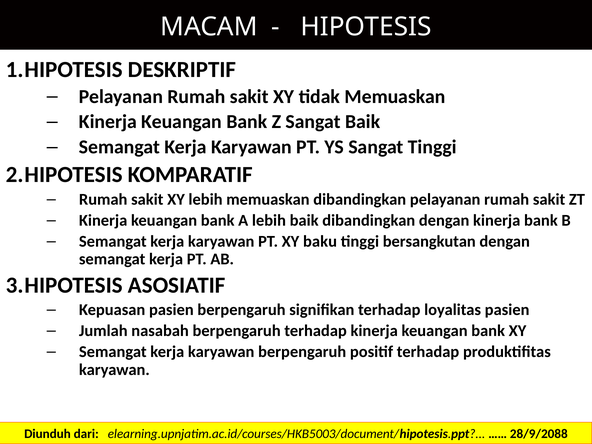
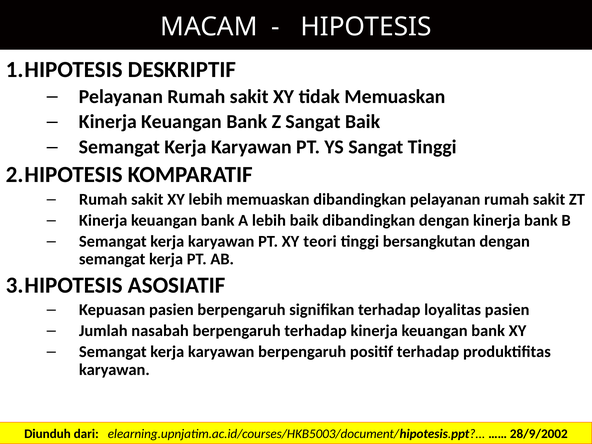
baku: baku -> teori
28/9/2088: 28/9/2088 -> 28/9/2002
